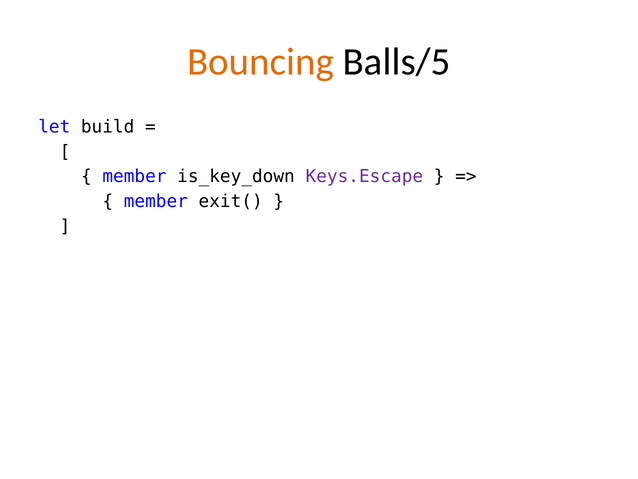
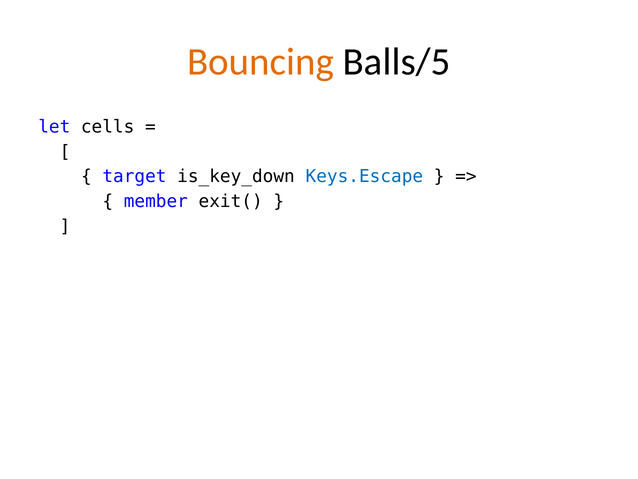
build: build -> cells
member at (134, 176): member -> target
Keys.Escape colour: purple -> blue
